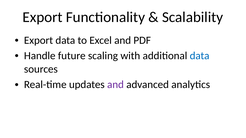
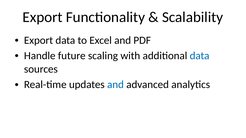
and at (115, 85) colour: purple -> blue
